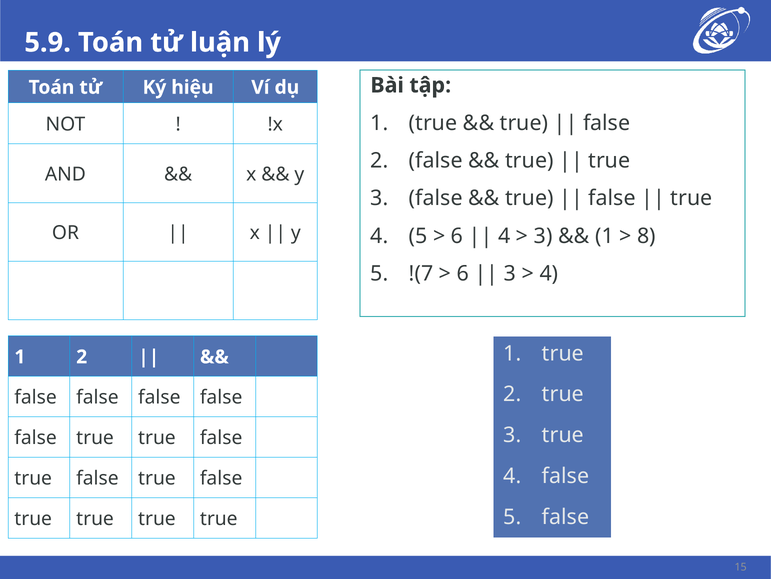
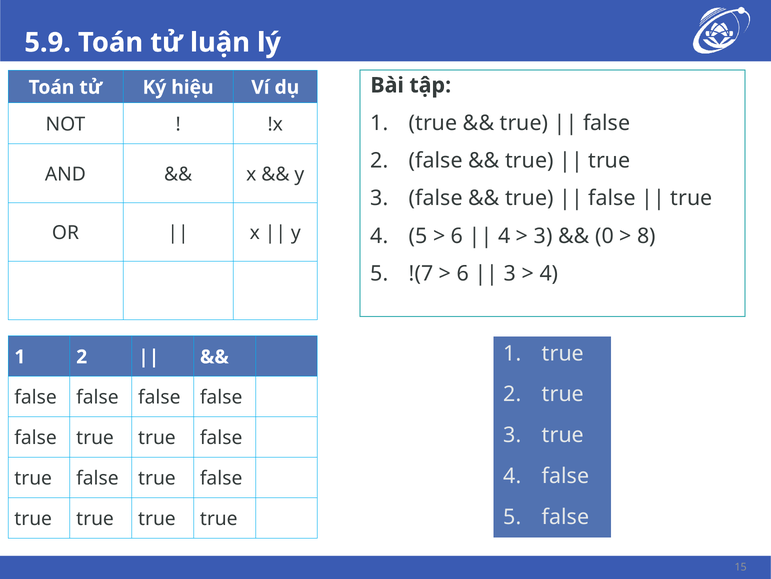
1 at (604, 236): 1 -> 0
